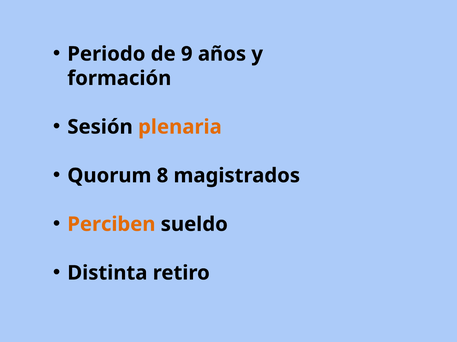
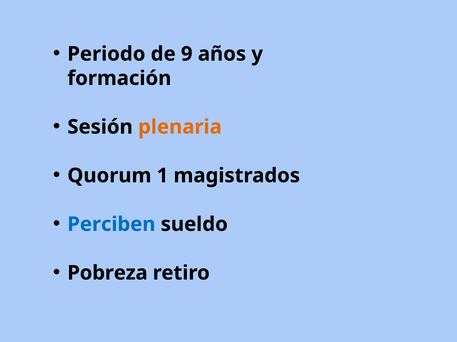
8: 8 -> 1
Perciben colour: orange -> blue
Distinta: Distinta -> Pobreza
